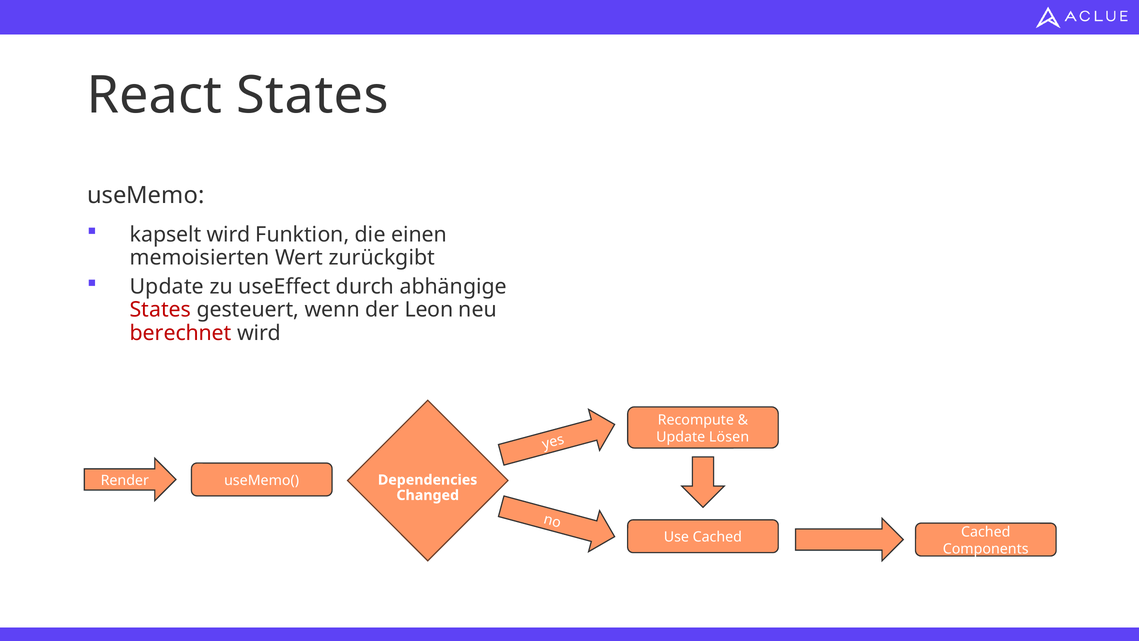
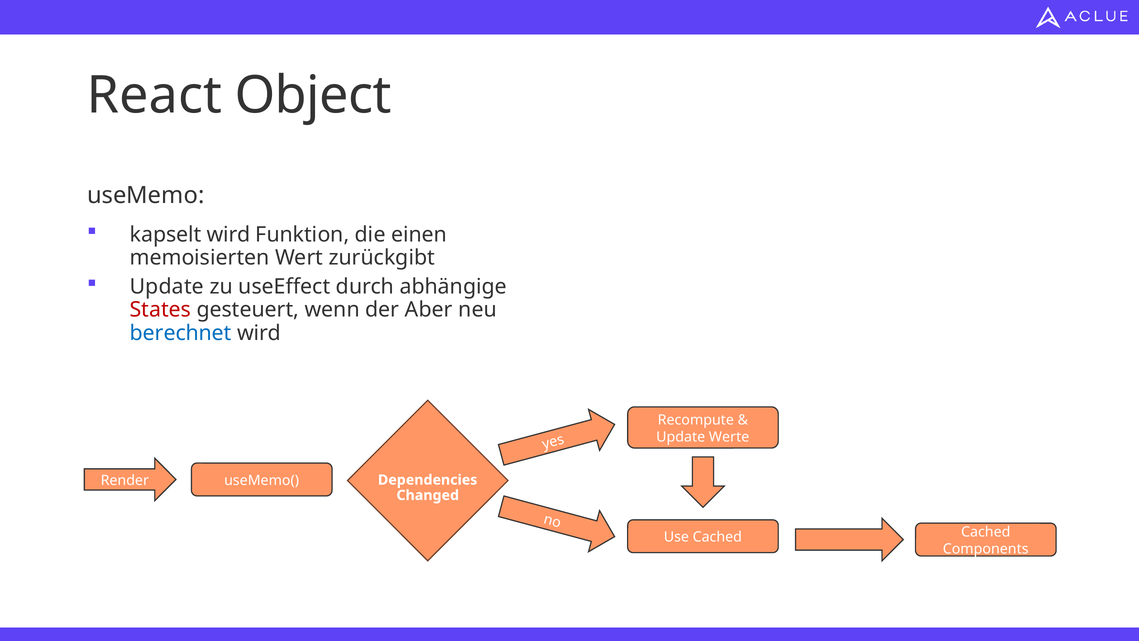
React States: States -> Object
Leon: Leon -> Aber
berechnet colour: red -> blue
Lösen: Lösen -> Werte
